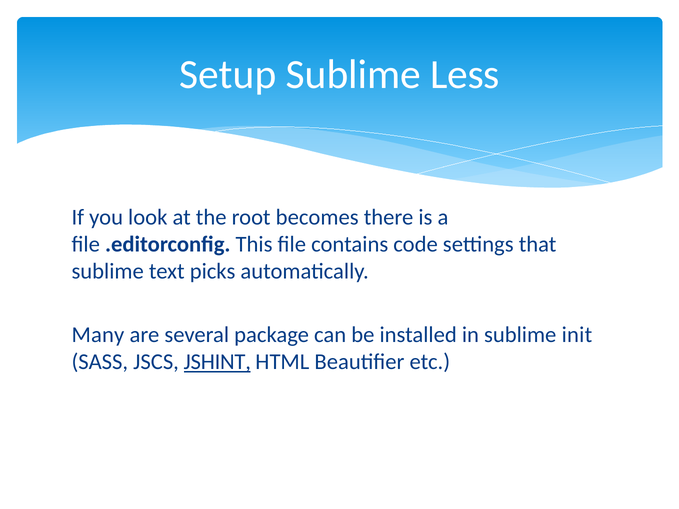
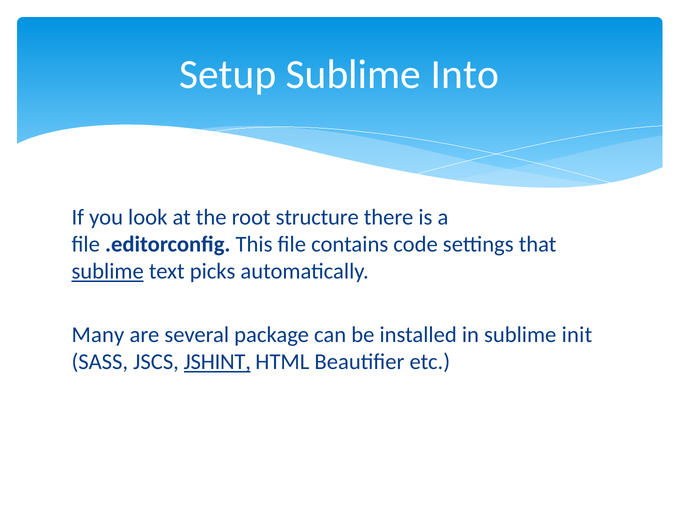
Less: Less -> Into
becomes: becomes -> structure
sublime at (108, 272) underline: none -> present
